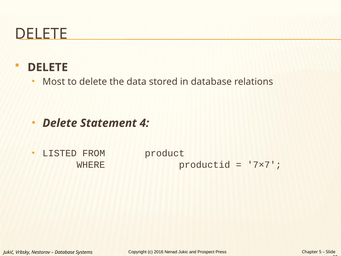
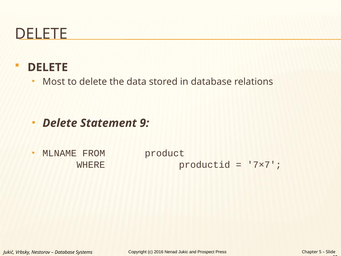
4: 4 -> 9
LISTED: LISTED -> MLNAME
